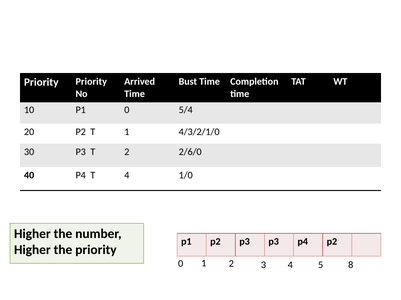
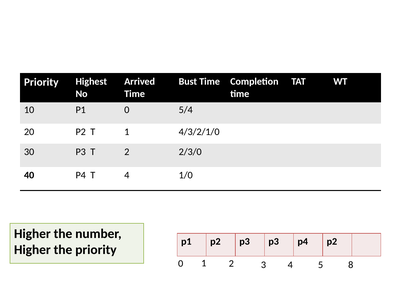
Priority Priority: Priority -> Highest
2/6/0: 2/6/0 -> 2/3/0
